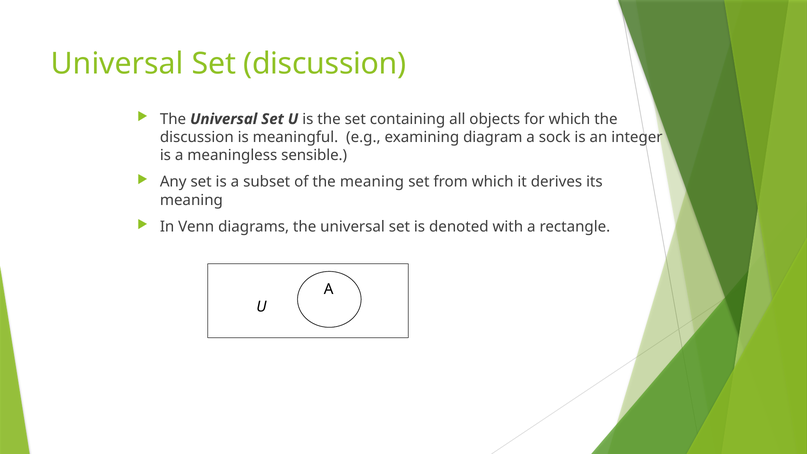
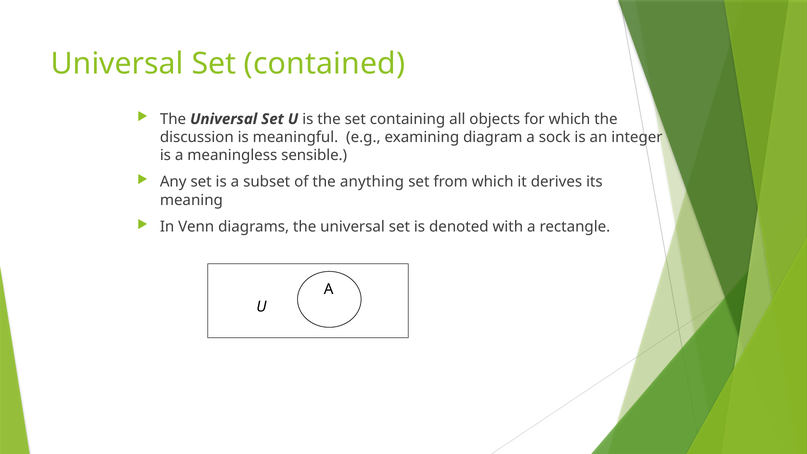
Set discussion: discussion -> contained
the meaning: meaning -> anything
